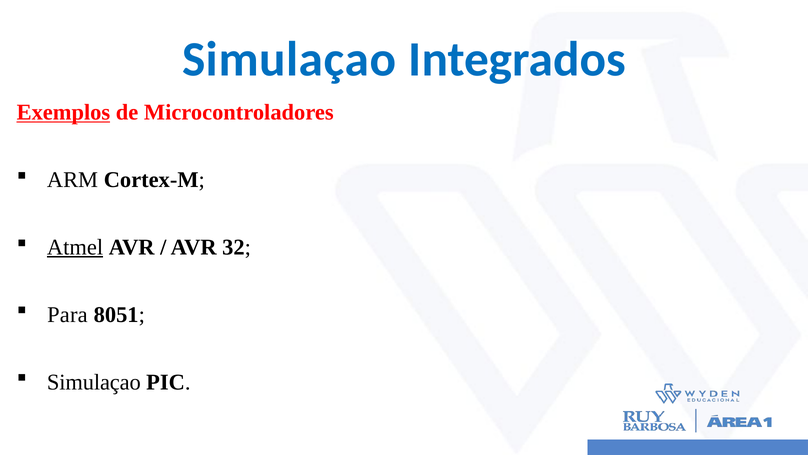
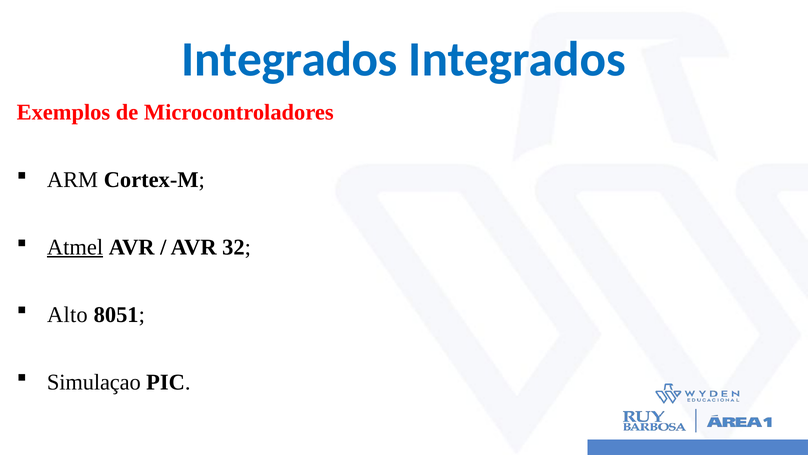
Simulaçao at (289, 60): Simulaçao -> Integrados
Exemplos underline: present -> none
Para: Para -> Alto
